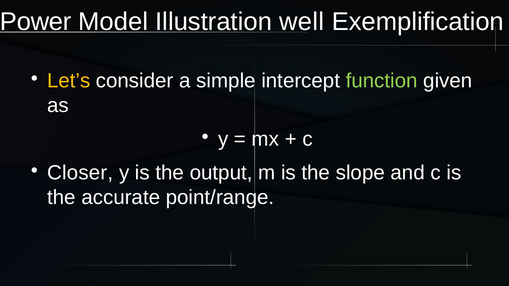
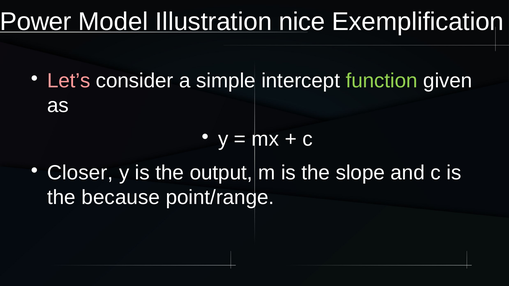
well: well -> nice
Let’s colour: yellow -> pink
accurate: accurate -> because
